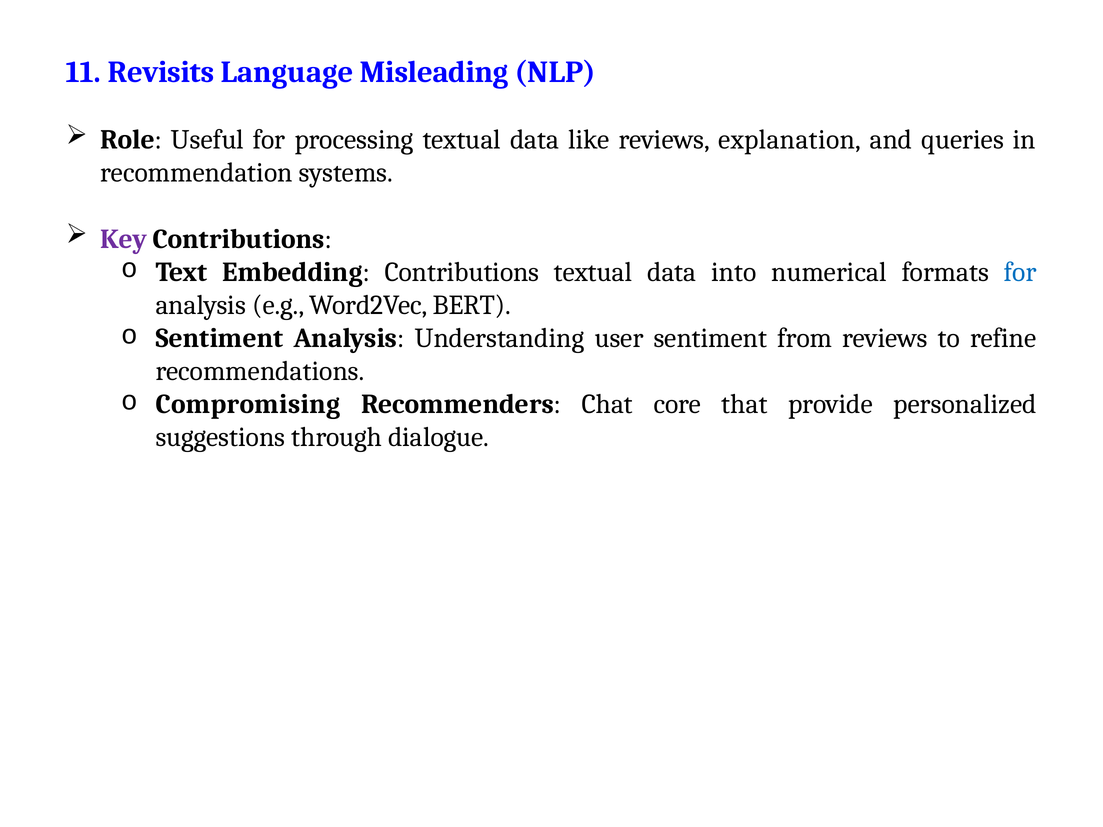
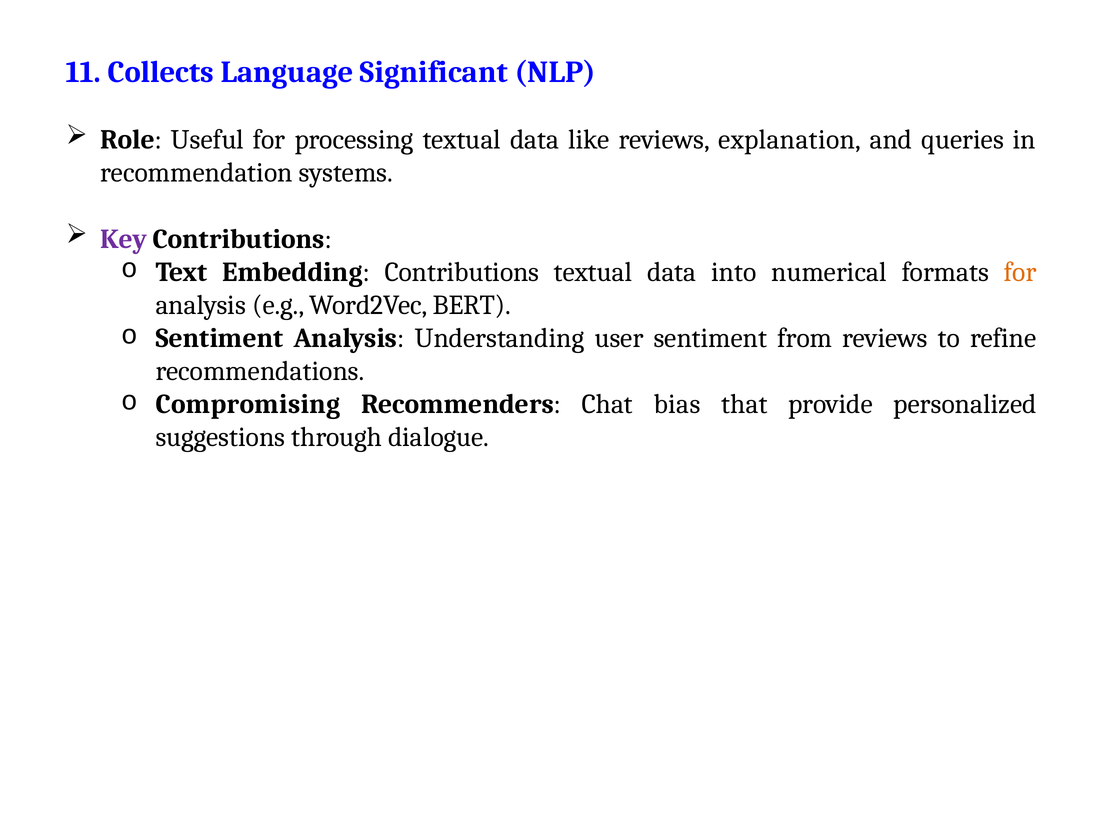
Revisits: Revisits -> Collects
Misleading: Misleading -> Significant
for at (1020, 272) colour: blue -> orange
core: core -> bias
